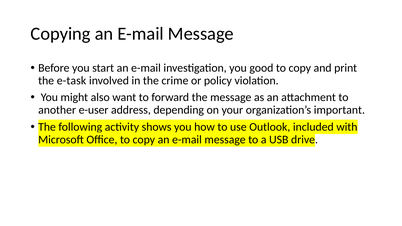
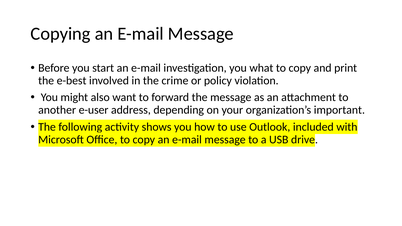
good: good -> what
e-task: e-task -> e-best
